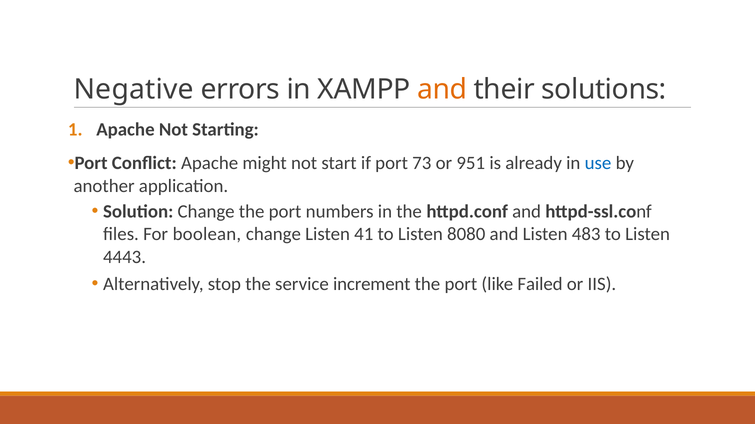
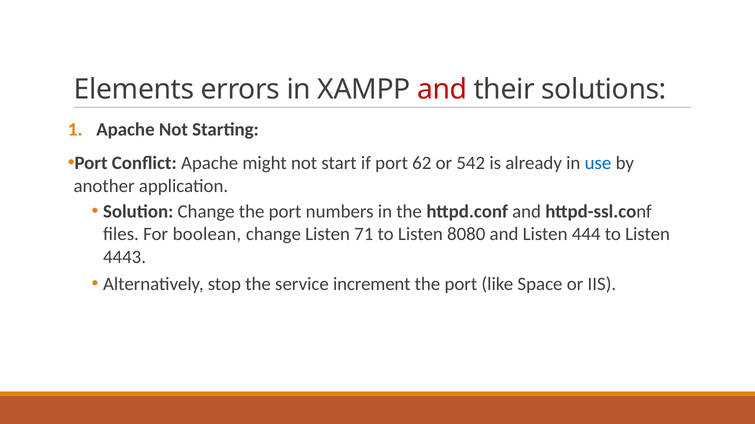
Negative: Negative -> Elements
and at (442, 90) colour: orange -> red
73: 73 -> 62
951: 951 -> 542
41: 41 -> 71
483: 483 -> 444
Failed: Failed -> Space
